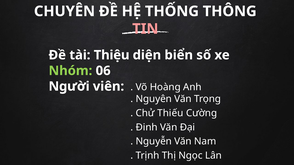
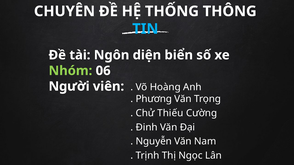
TIN colour: pink -> light blue
Thiệu: Thiệu -> Ngôn
Nguyên: Nguyên -> Phương
